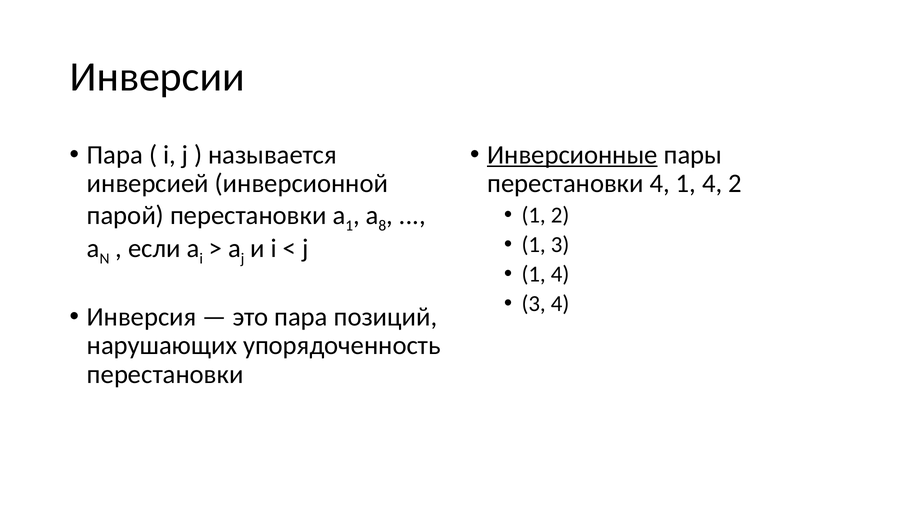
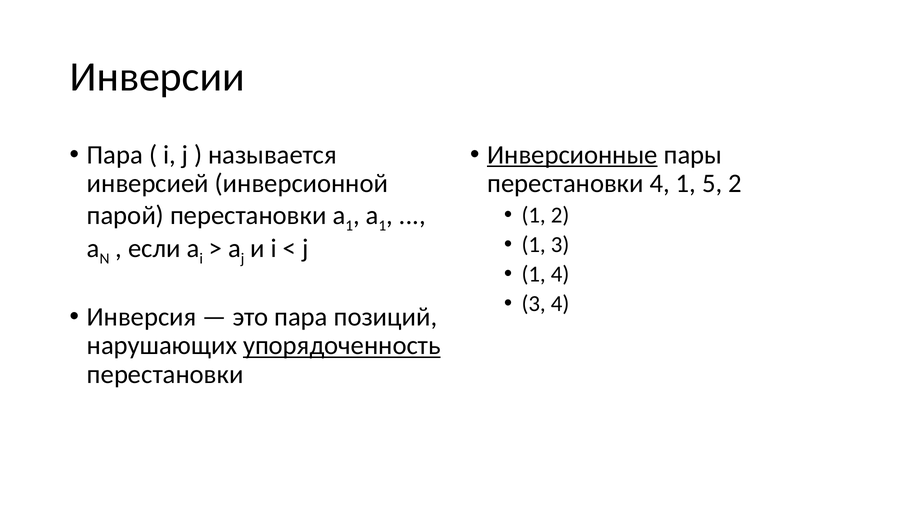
4 1 4: 4 -> 5
8 at (382, 226): 8 -> 1
упорядоченность underline: none -> present
